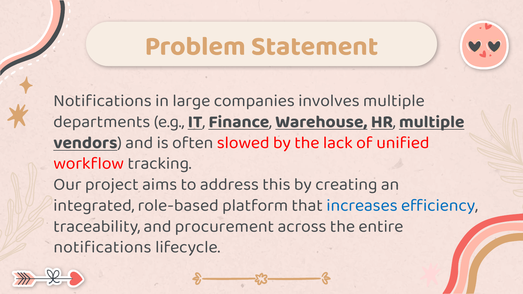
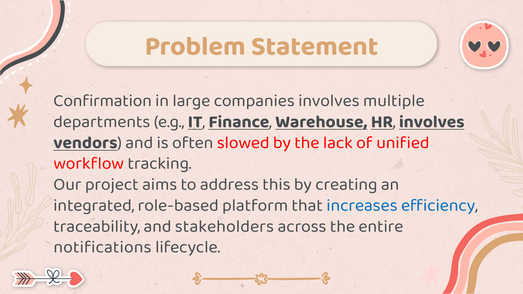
Notifications at (102, 101): Notifications -> Confirmation
HR multiple: multiple -> involves
procurement: procurement -> stakeholders
